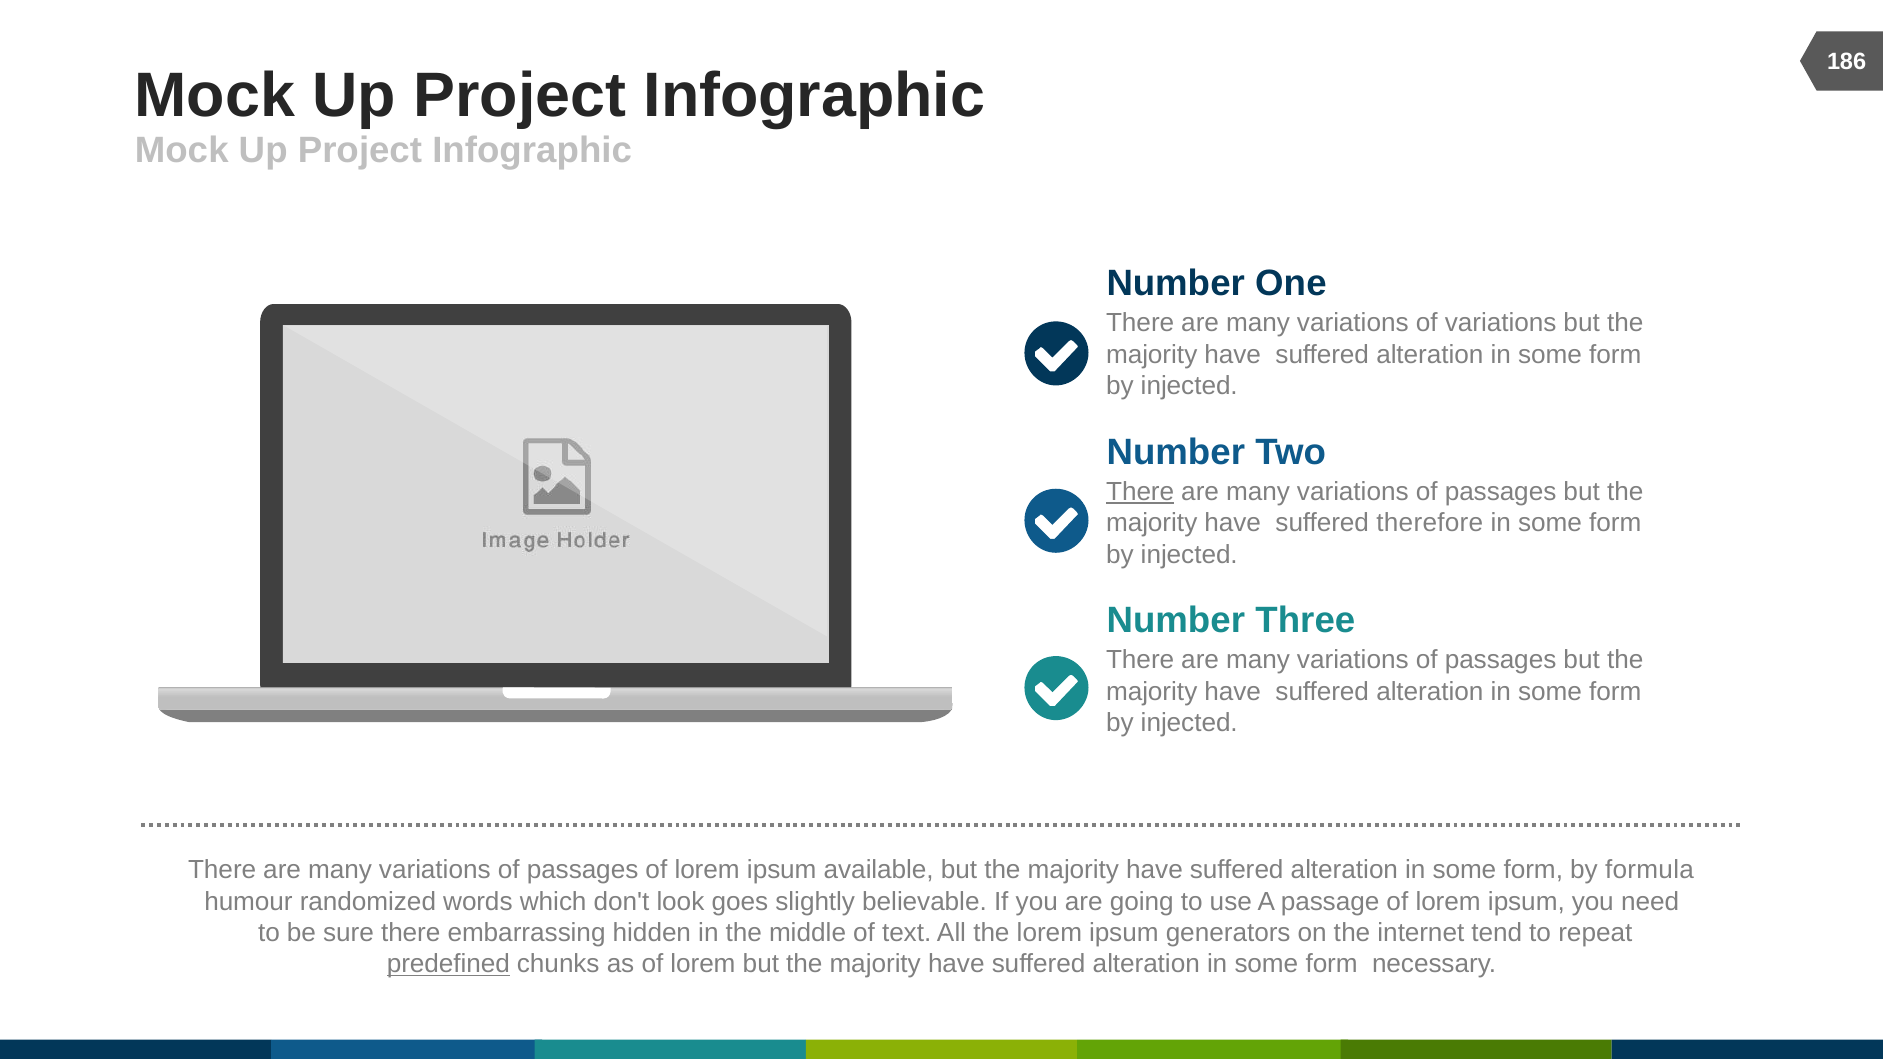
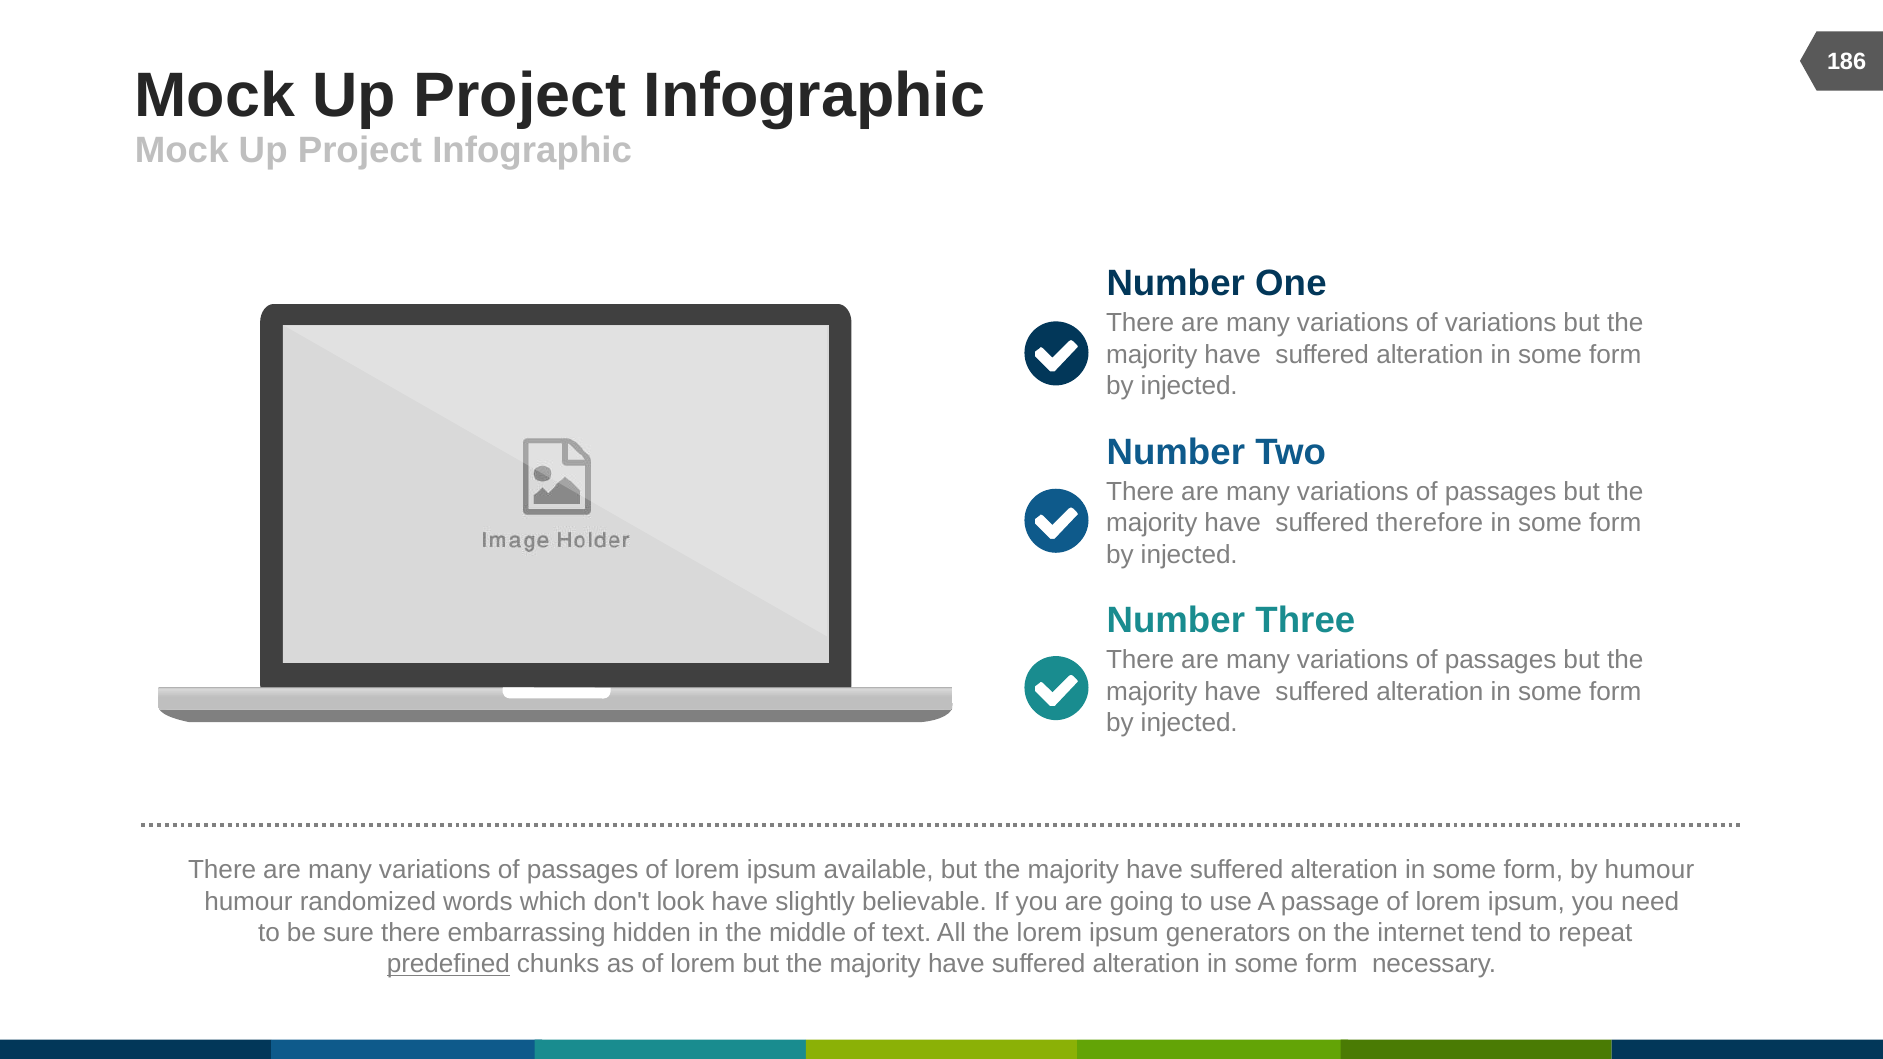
There at (1140, 492) underline: present -> none
by formula: formula -> humour
look goes: goes -> have
